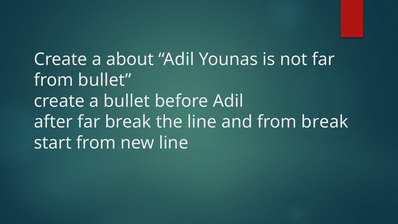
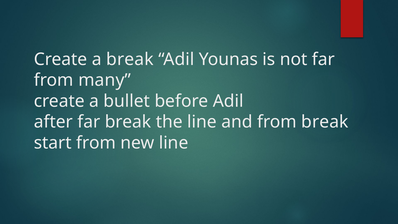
a about: about -> break
from bullet: bullet -> many
